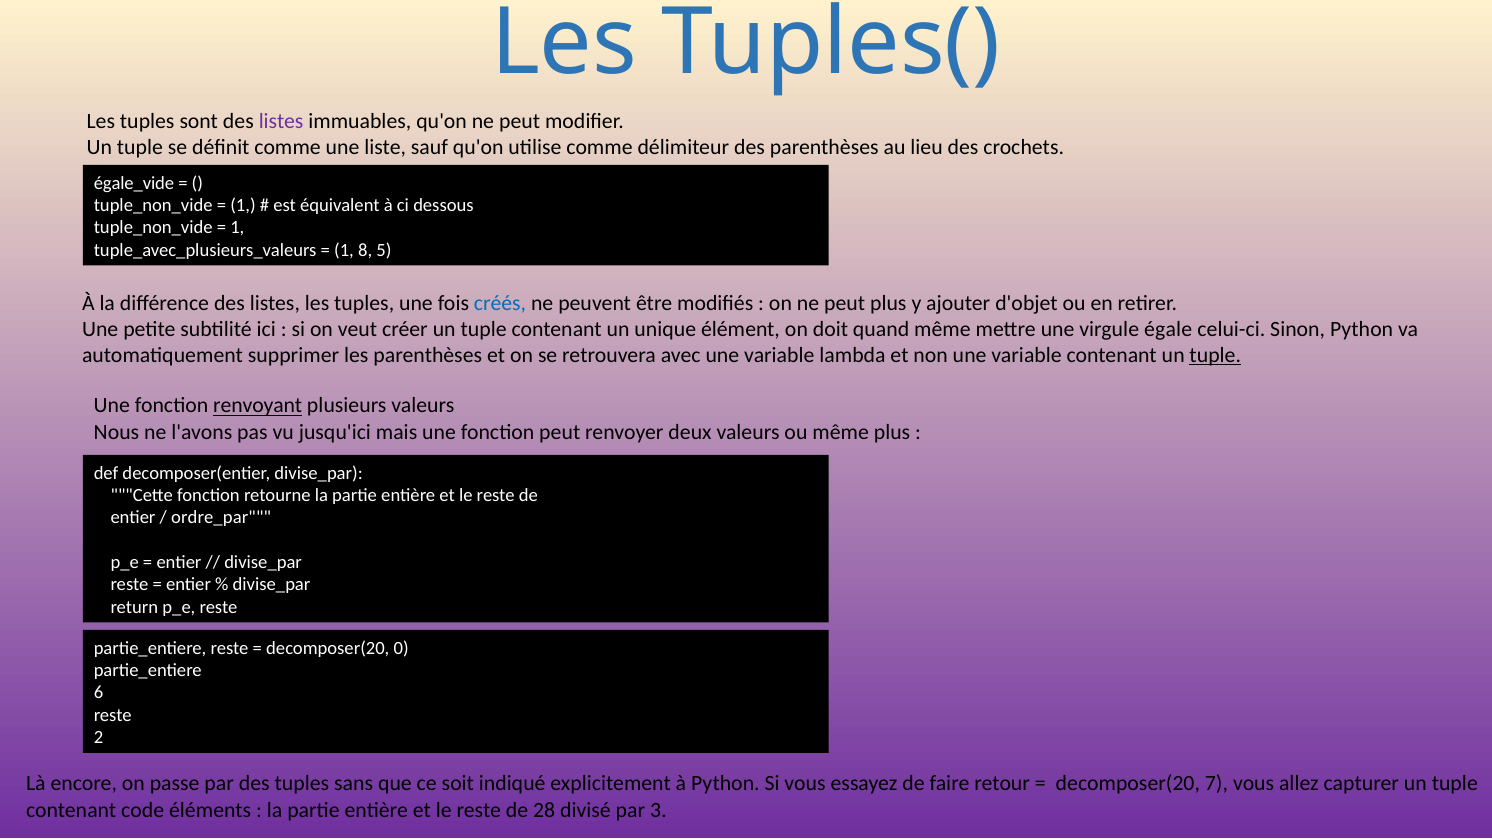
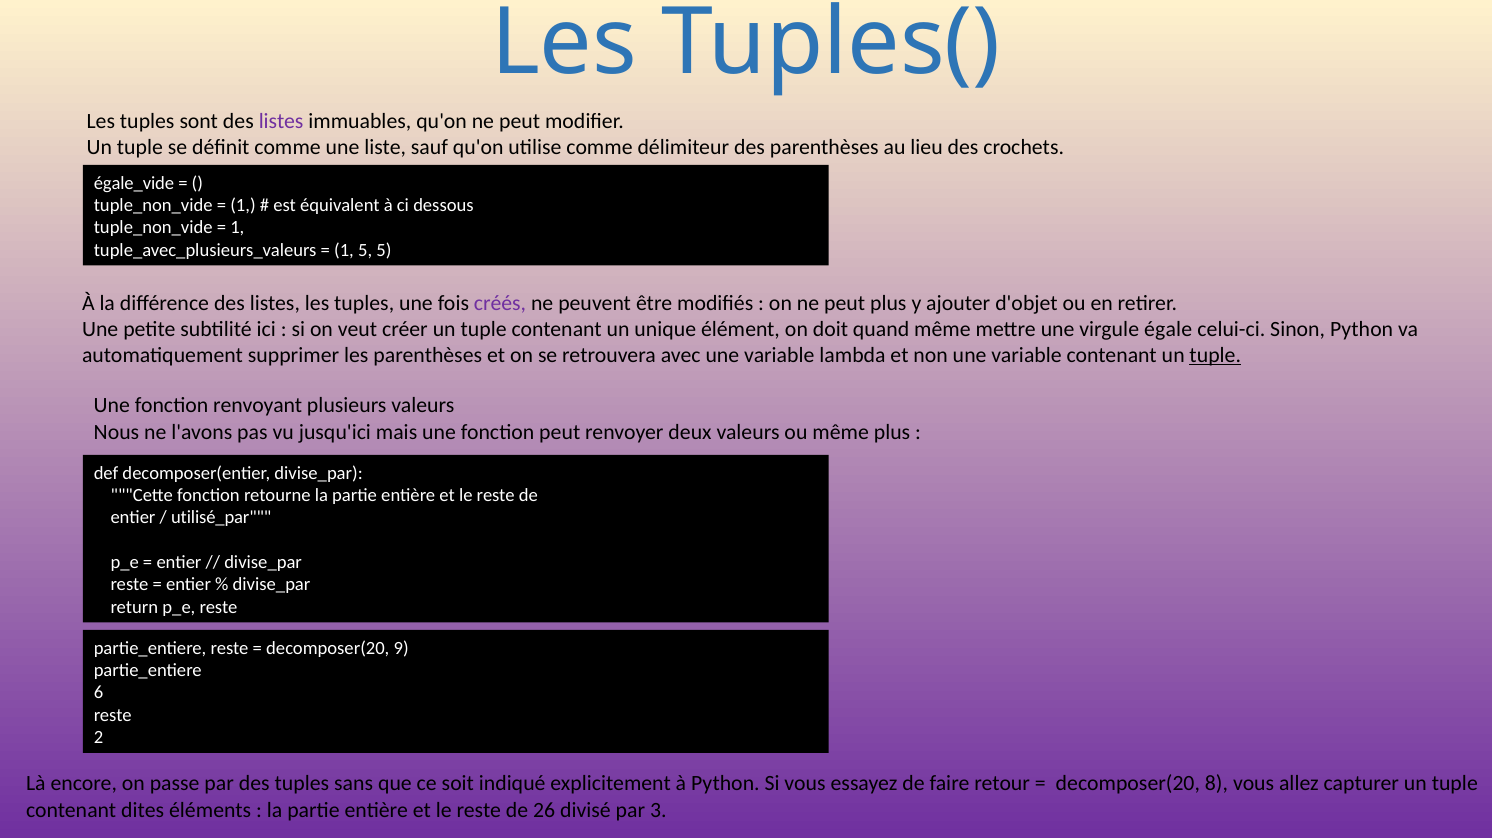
1 8: 8 -> 5
créés colour: blue -> purple
renvoyant underline: present -> none
ordre_par: ordre_par -> utilisé_par
0: 0 -> 9
7: 7 -> 8
code: code -> dites
28: 28 -> 26
